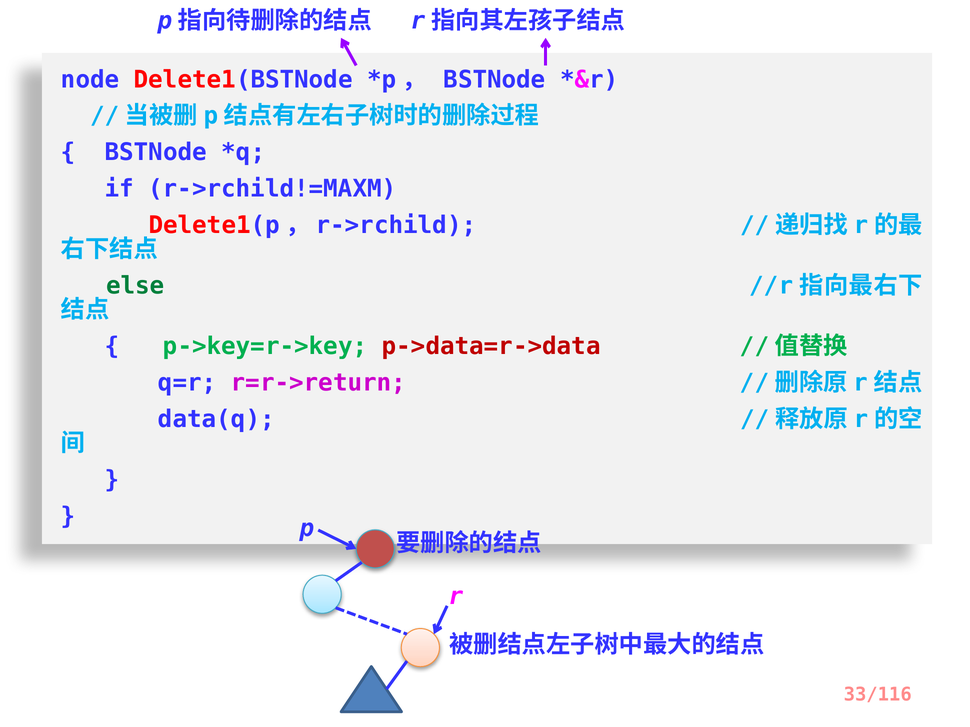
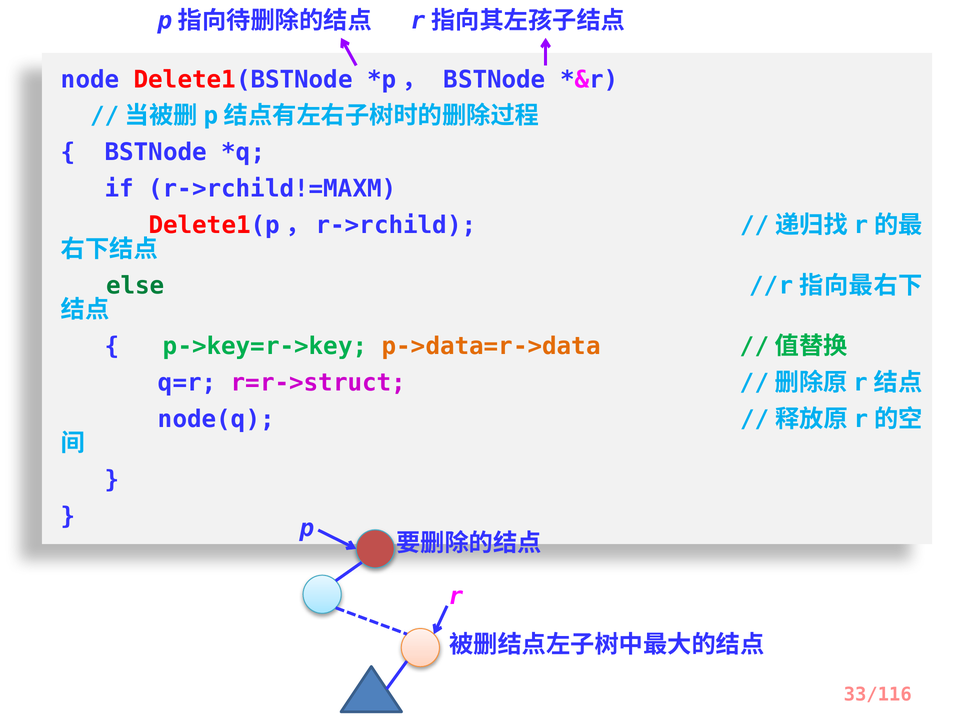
p->data=r->data colour: red -> orange
r=r->return: r=r->return -> r=r->struct
data(q: data(q -> node(q
